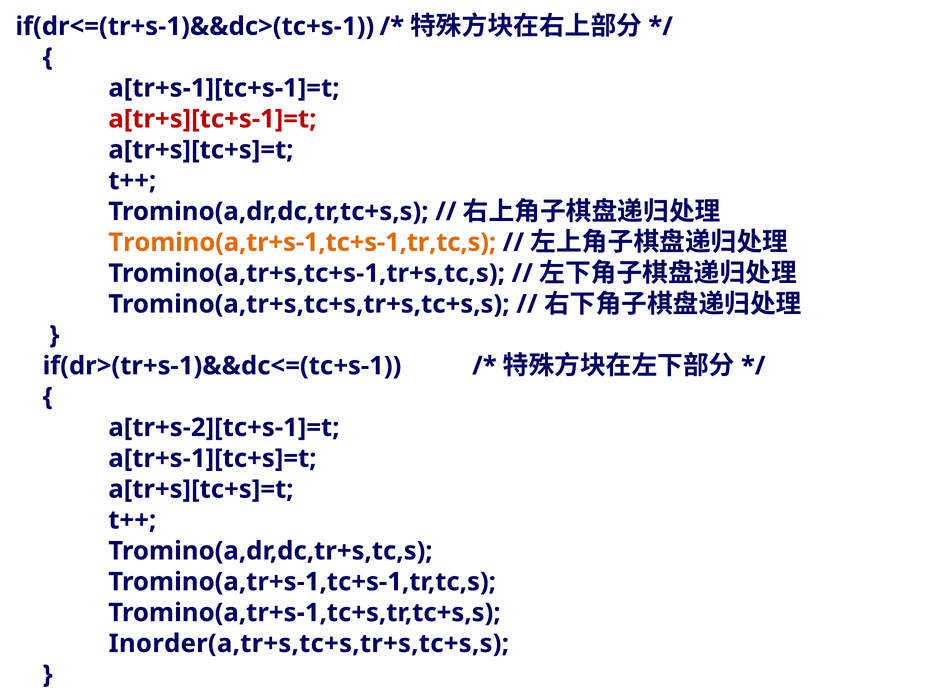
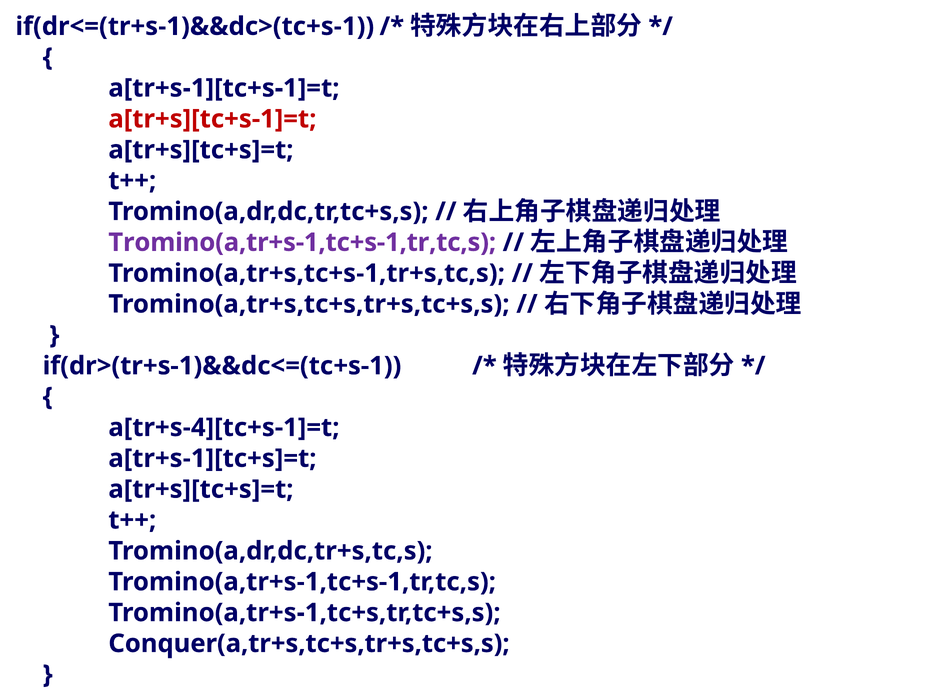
Tromino(a,tr+s-1,tc+s-1,tr,tc,s at (302, 243) colour: orange -> purple
a[tr+s-2][tc+s-1]=t: a[tr+s-2][tc+s-1]=t -> a[tr+s-4][tc+s-1]=t
Inorder(a,tr+s,tc+s,tr+s,tc+s,s: Inorder(a,tr+s,tc+s,tr+s,tc+s,s -> Conquer(a,tr+s,tc+s,tr+s,tc+s,s
